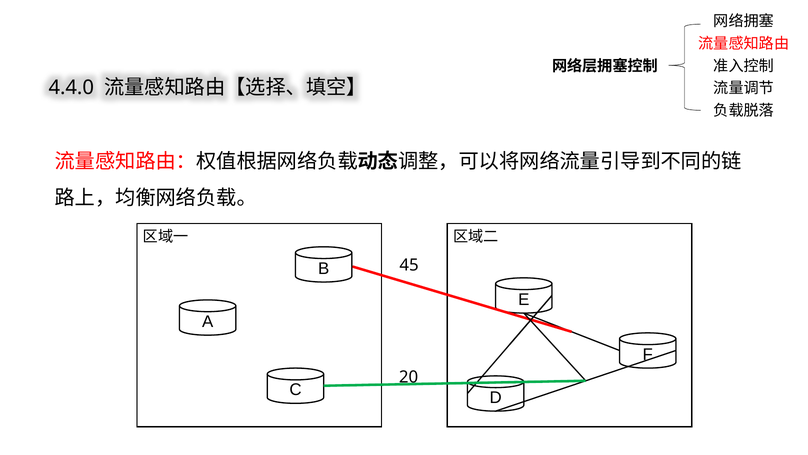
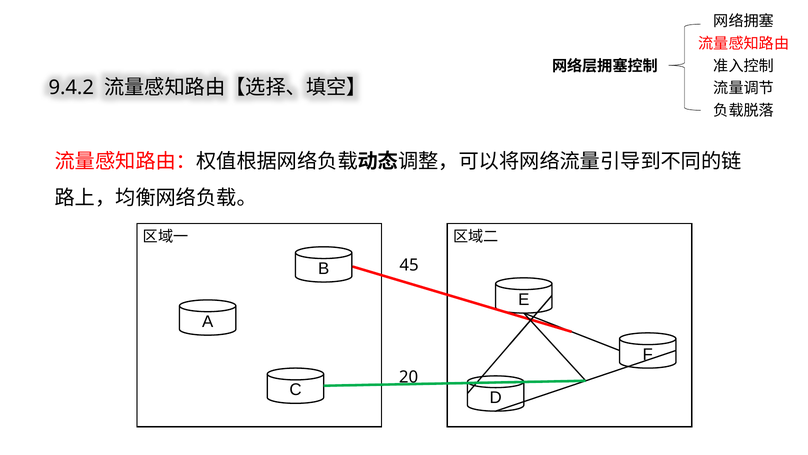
4.4.0: 4.4.0 -> 9.4.2
